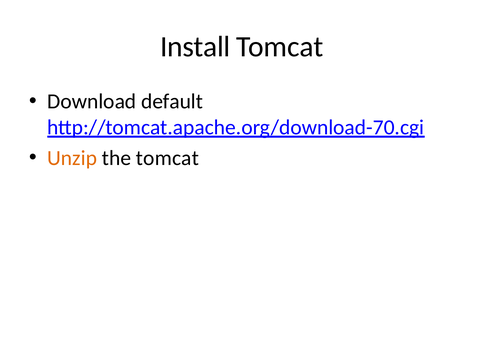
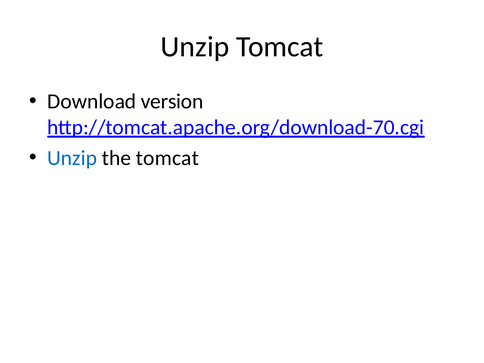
Install at (195, 47): Install -> Unzip
default: default -> version
Unzip at (72, 158) colour: orange -> blue
